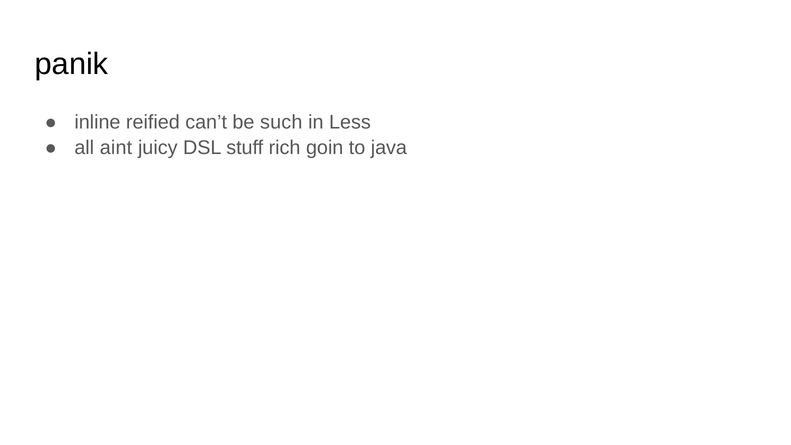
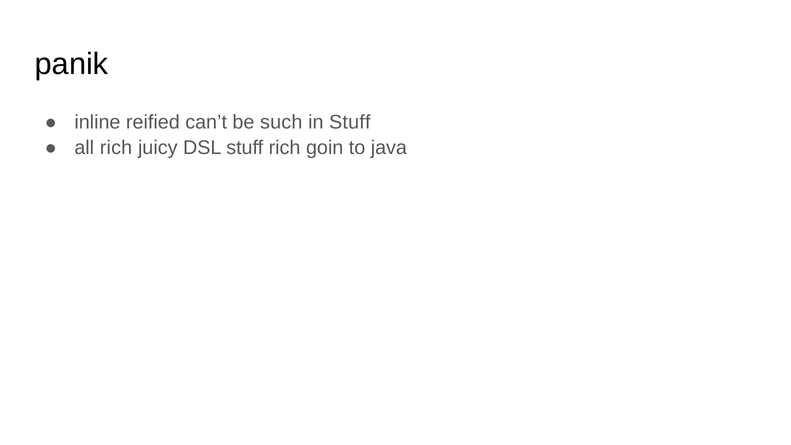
in Less: Less -> Stuff
all aint: aint -> rich
